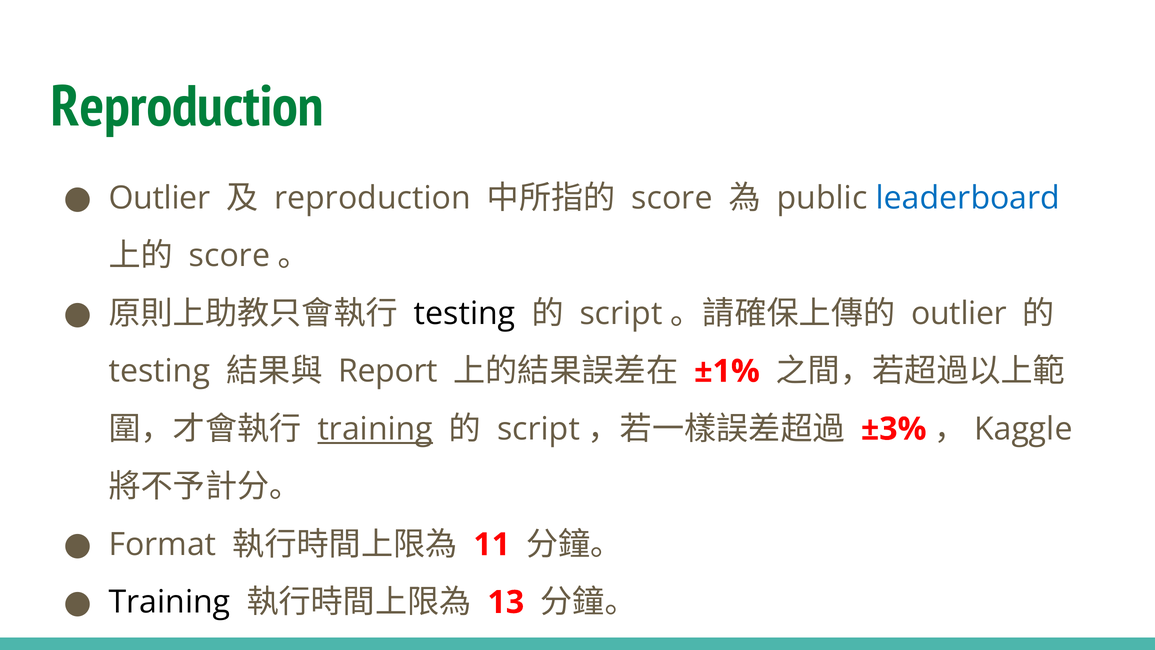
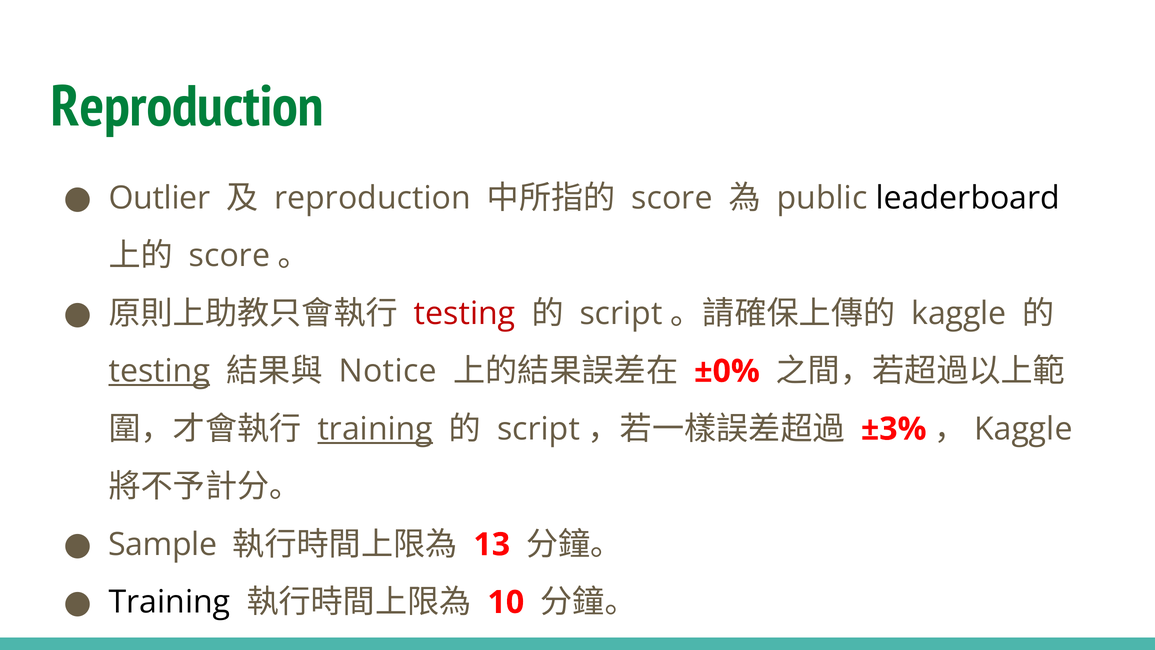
leaderboard colour: blue -> black
testing at (465, 313) colour: black -> red
outlier at (959, 313): outlier -> kaggle
testing at (159, 371) underline: none -> present
Report: Report -> Notice
±1%: ±1% -> ±0%
Format: Format -> Sample
11: 11 -> 13
13: 13 -> 10
